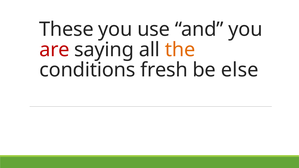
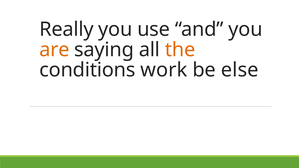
These: These -> Really
are colour: red -> orange
fresh: fresh -> work
